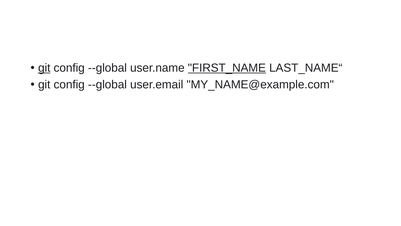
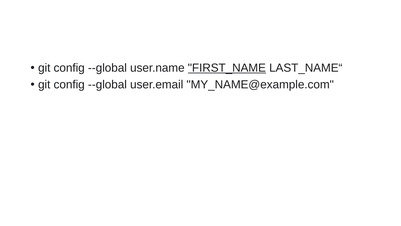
git at (44, 68) underline: present -> none
